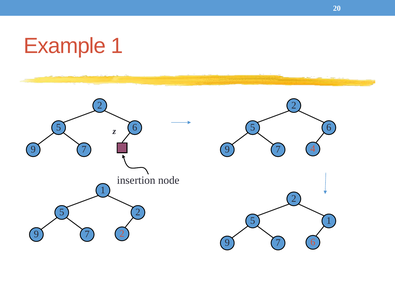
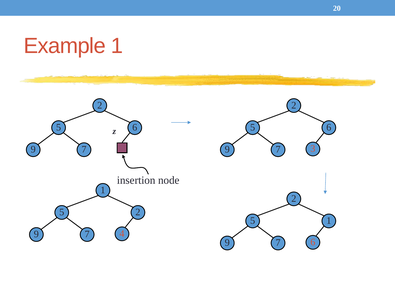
4: 4 -> 3
9 2: 2 -> 4
